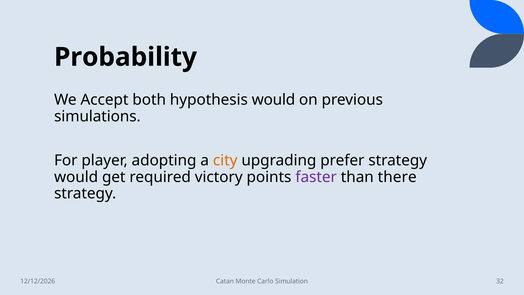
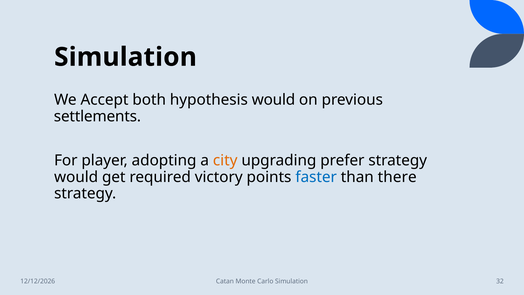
Probability at (126, 57): Probability -> Simulation
simulations: simulations -> settlements
faster colour: purple -> blue
